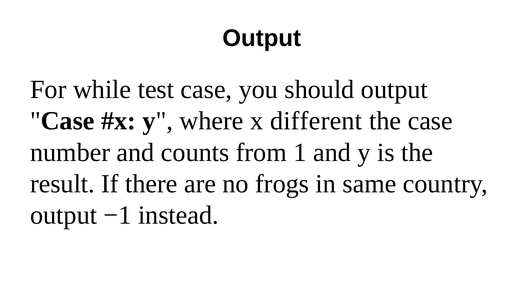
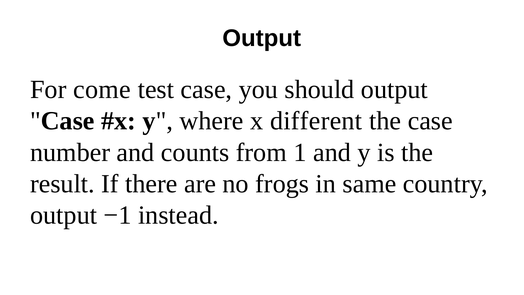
while: while -> come
